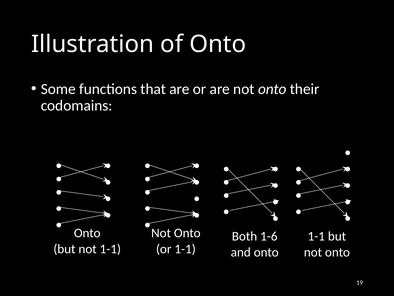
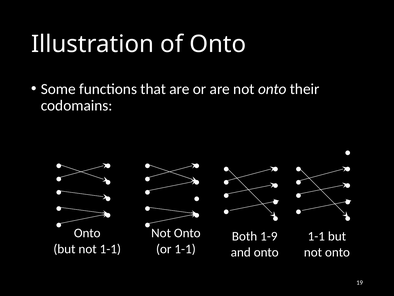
1-6: 1-6 -> 1-9
